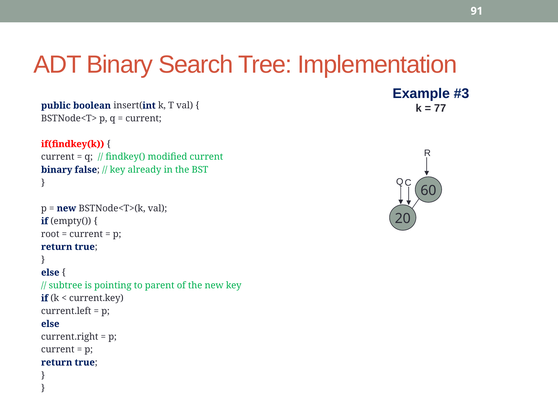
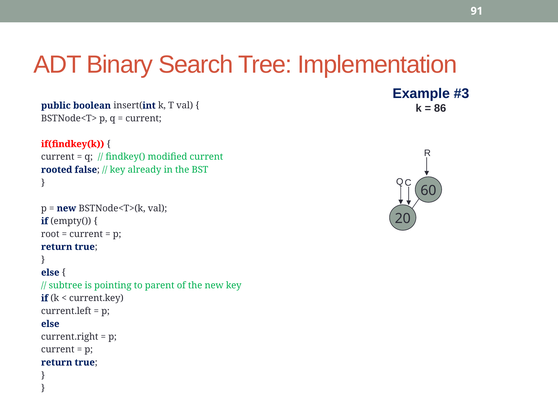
77: 77 -> 86
binary at (57, 170): binary -> rooted
